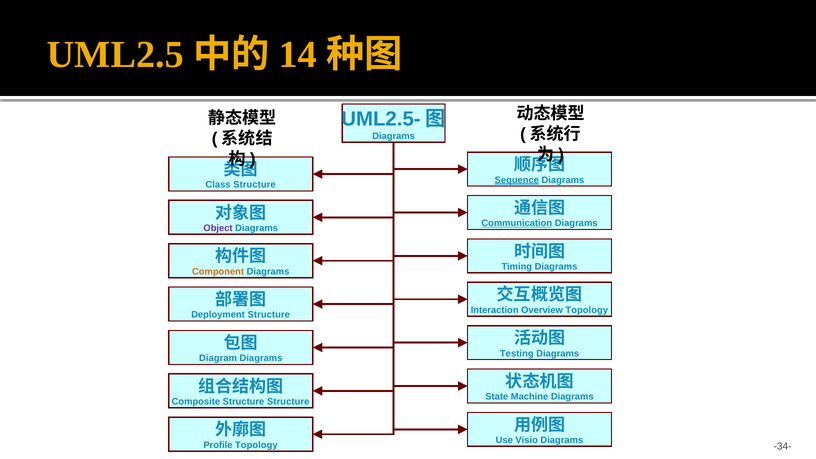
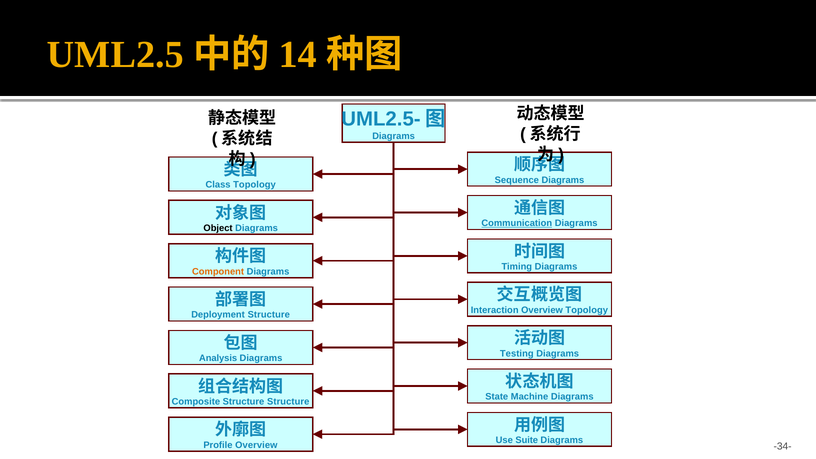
Sequence underline: present -> none
Class Structure: Structure -> Topology
Object colour: purple -> black
Diagram: Diagram -> Analysis
Visio: Visio -> Suite
Profile Topology: Topology -> Overview
